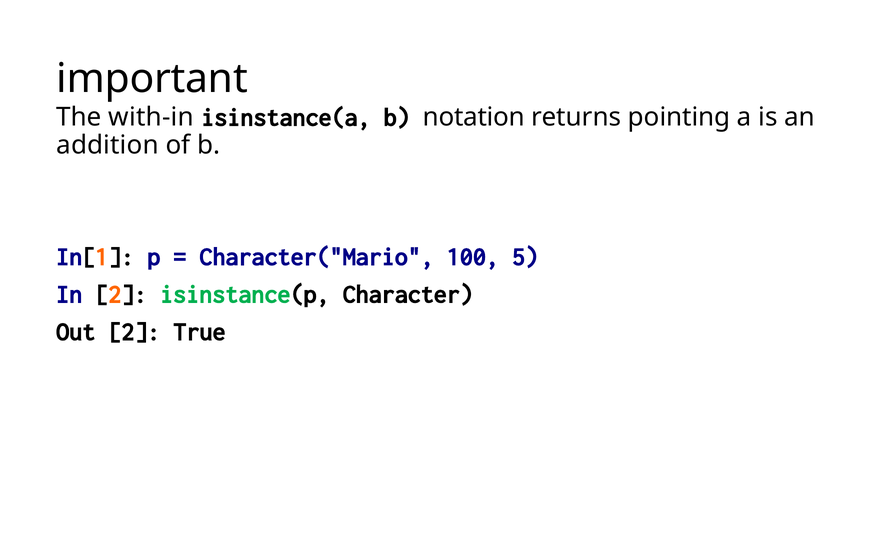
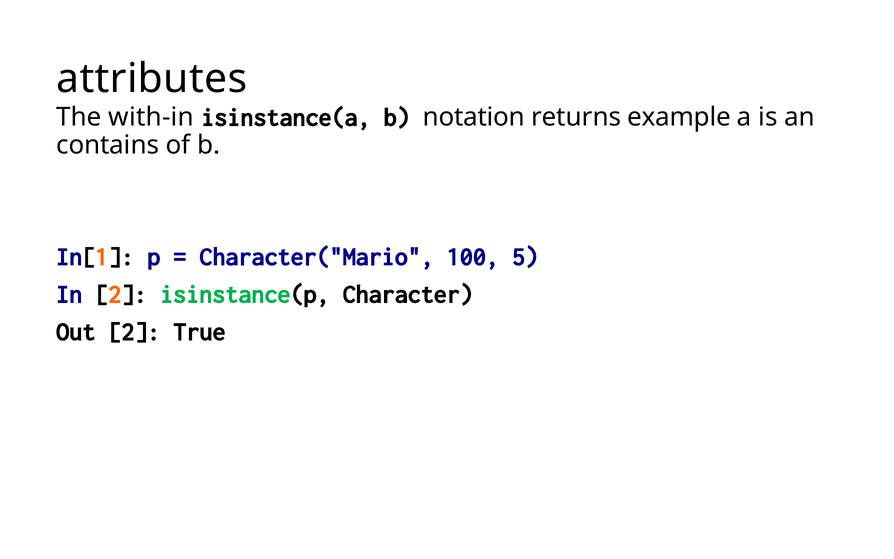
important: important -> attributes
pointing: pointing -> example
addition: addition -> contains
